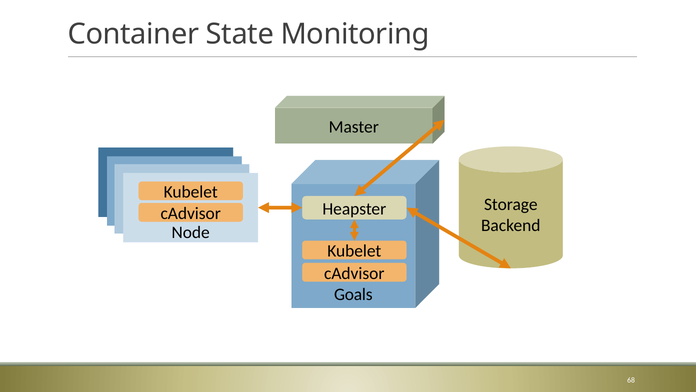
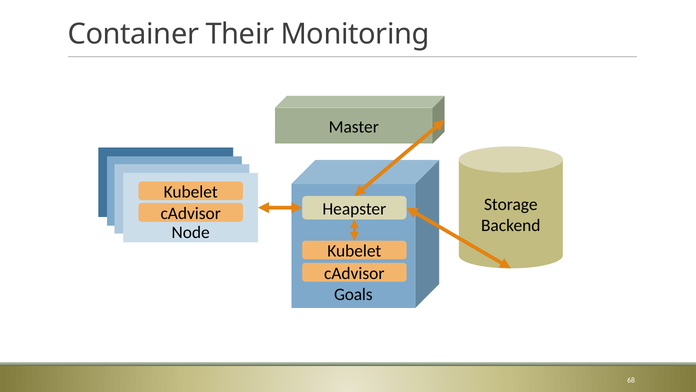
State: State -> Their
